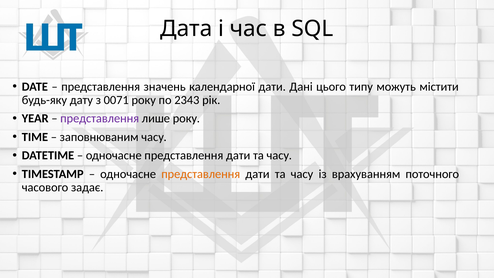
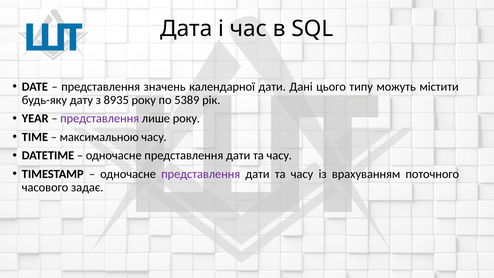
0071: 0071 -> 8935
2343: 2343 -> 5389
заповнюваним: заповнюваним -> максимальною
представлення at (201, 174) colour: orange -> purple
